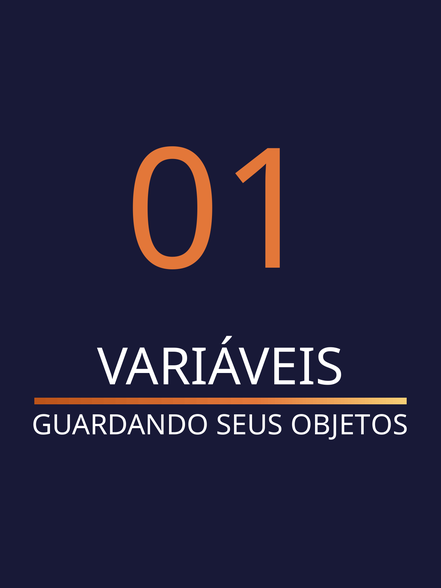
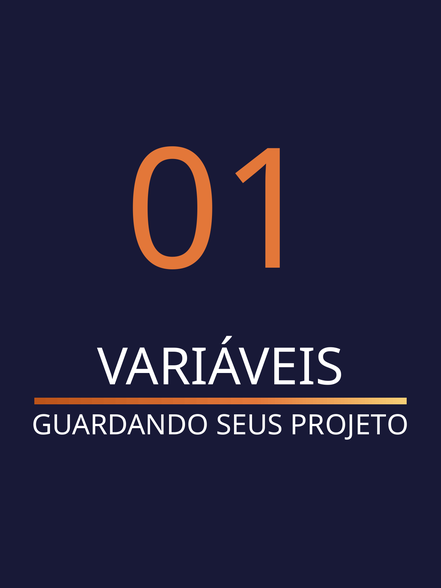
OBJETOS: OBJETOS -> PROJETO
